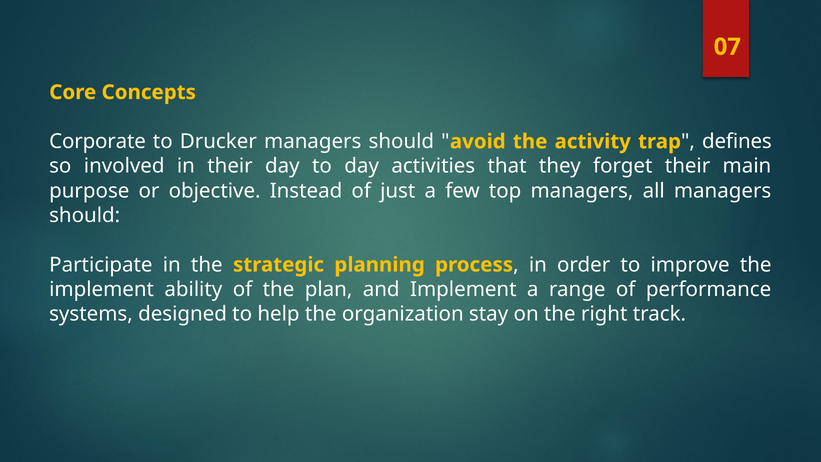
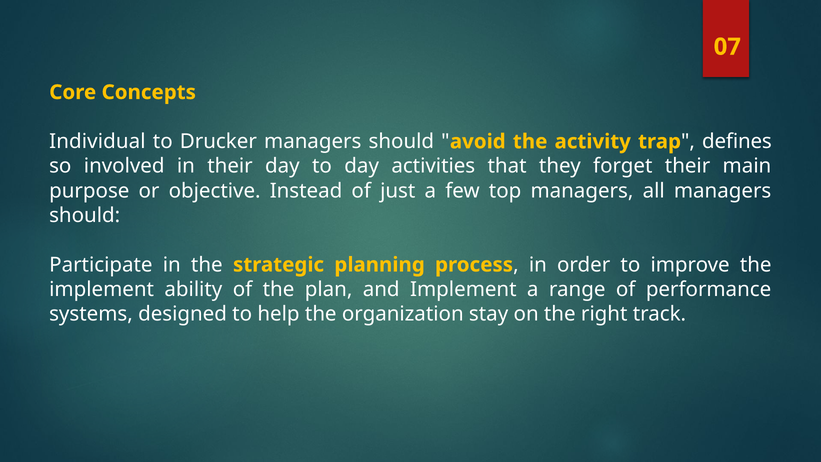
Corporate: Corporate -> Individual
